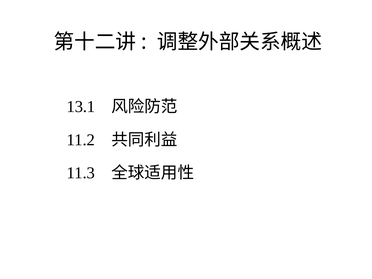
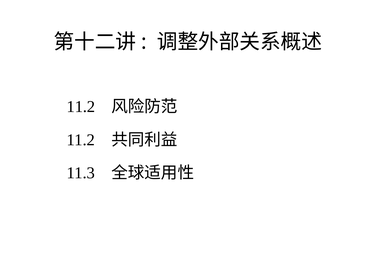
13.1 at (81, 107): 13.1 -> 11.2
